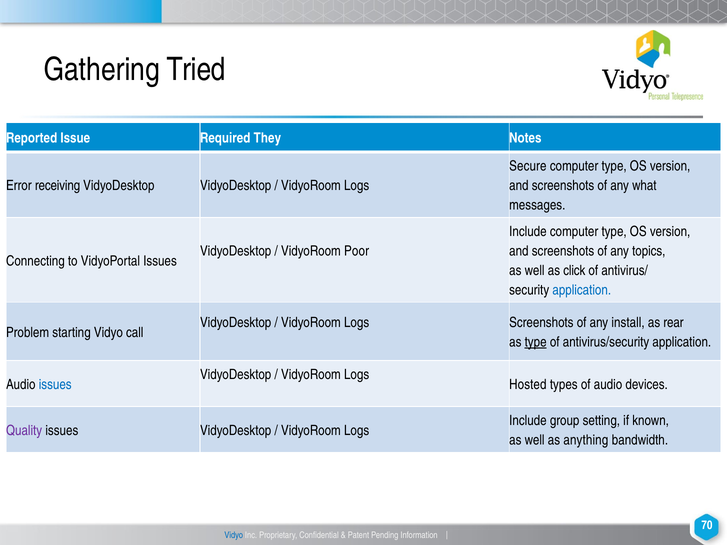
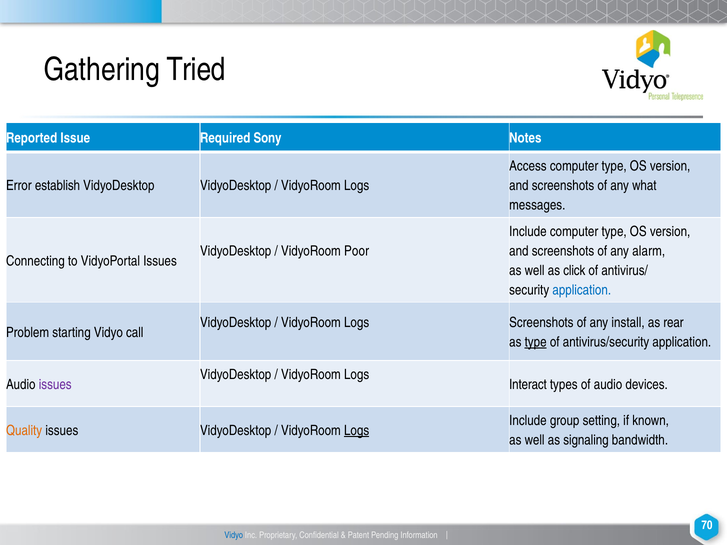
They: They -> Sony
Secure: Secure -> Access
receiving: receiving -> establish
topics: topics -> alarm
issues at (55, 385) colour: blue -> purple
Hosted: Hosted -> Interact
Quality colour: purple -> orange
Logs at (357, 431) underline: none -> present
anything: anything -> signaling
